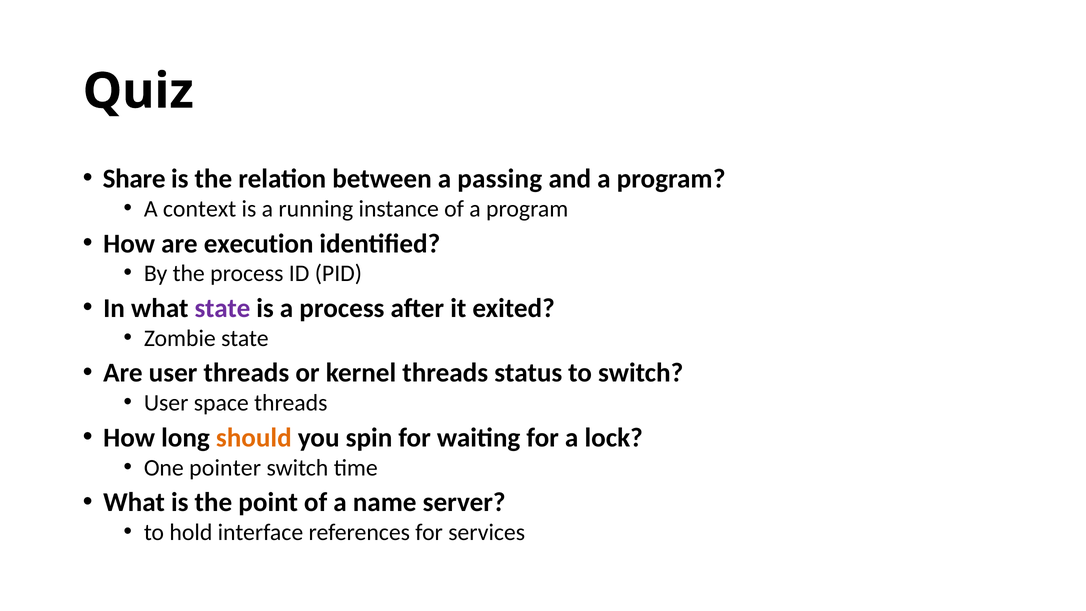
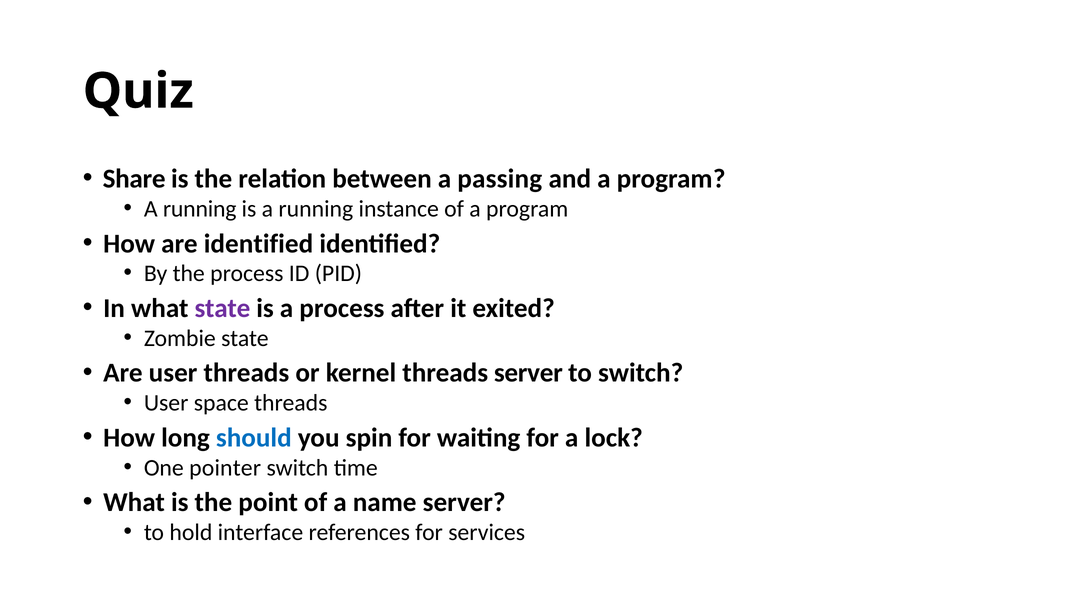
context at (200, 209): context -> running
are execution: execution -> identified
threads status: status -> server
should colour: orange -> blue
